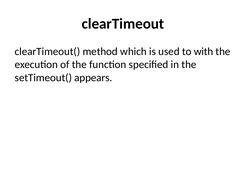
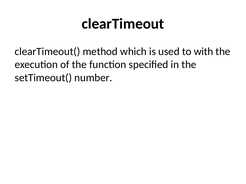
appears: appears -> number
